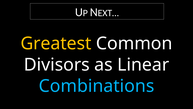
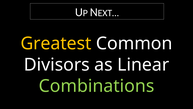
Combinations colour: light blue -> light green
